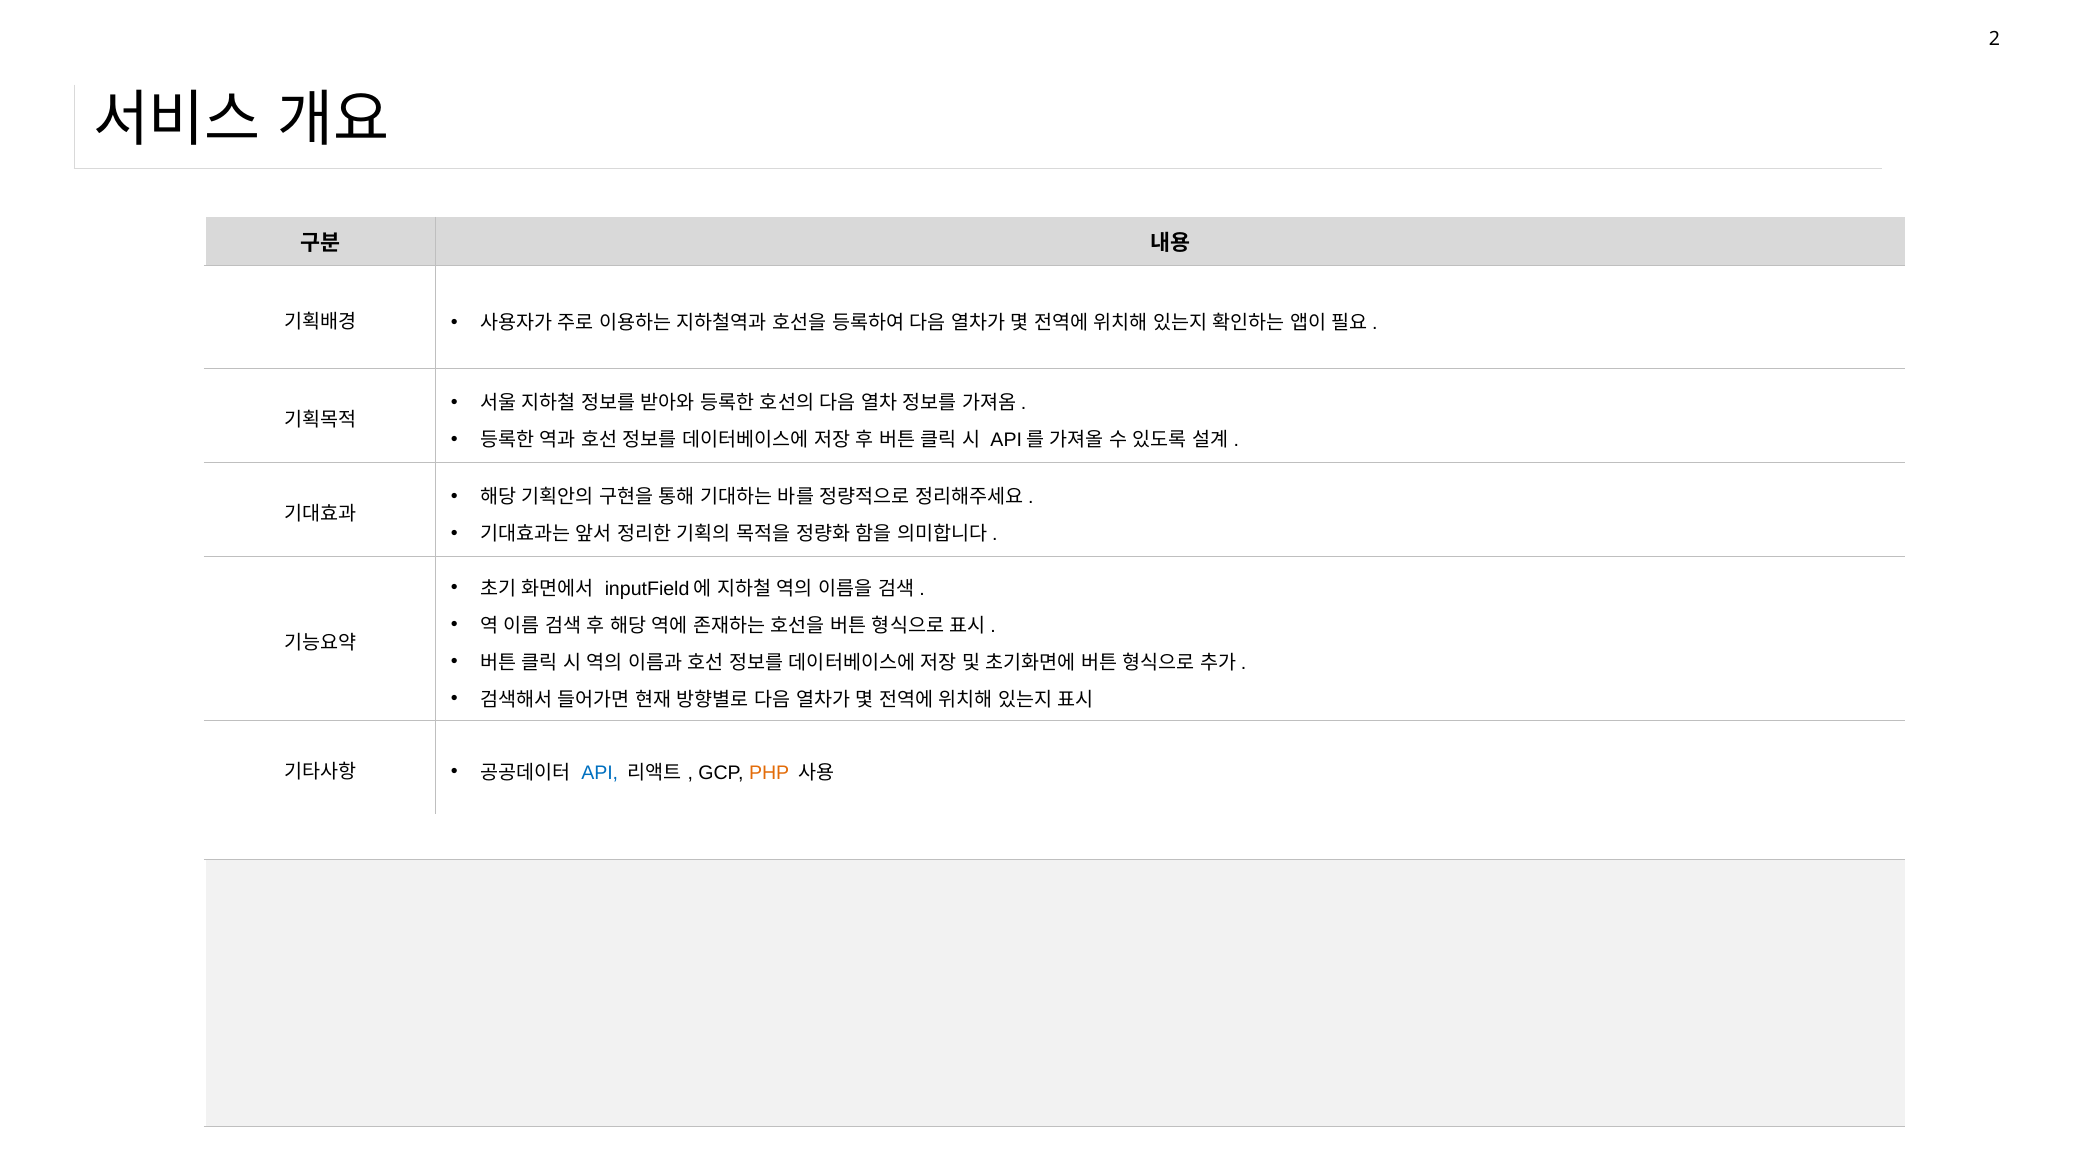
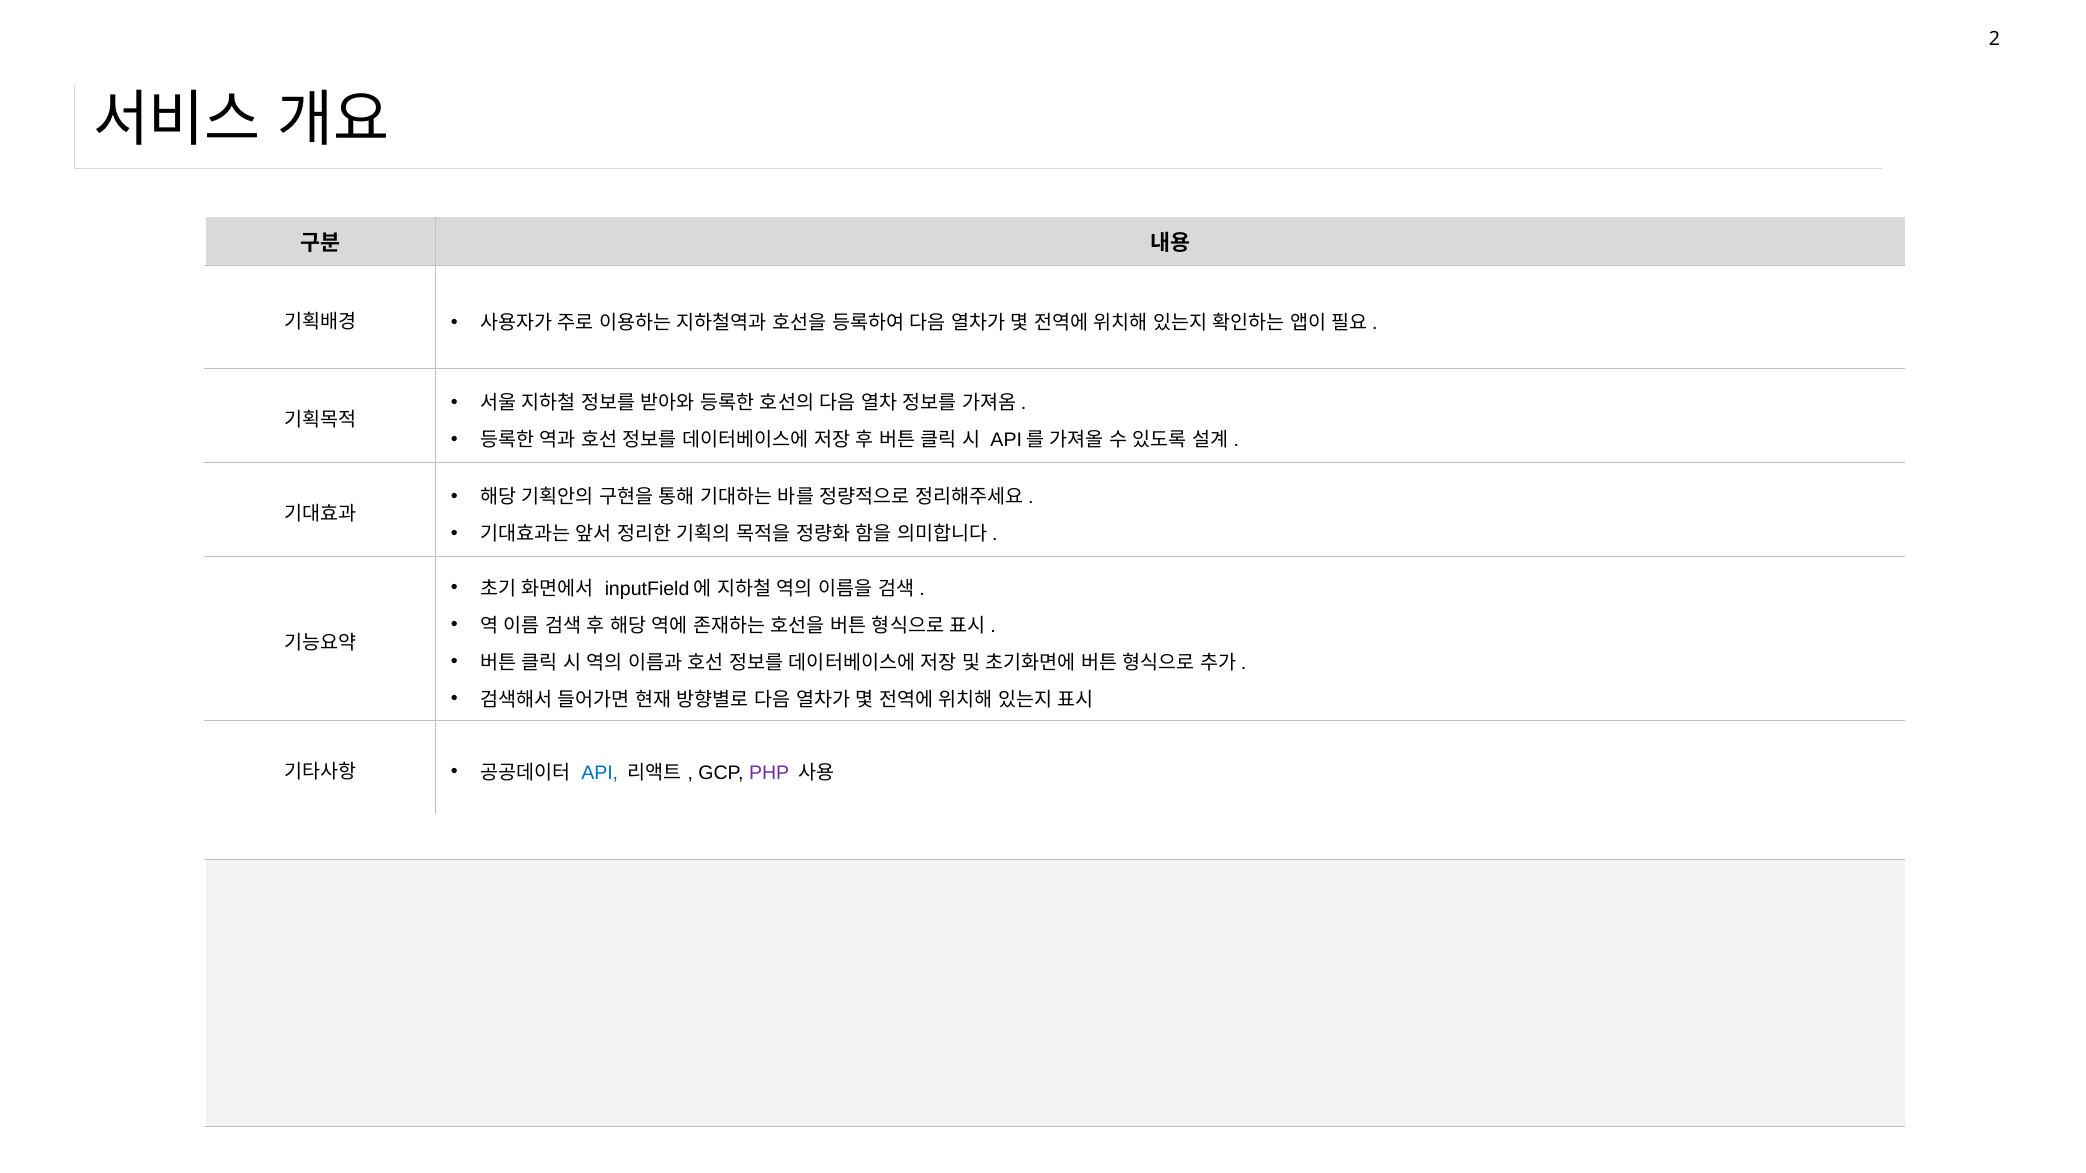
PHP colour: orange -> purple
